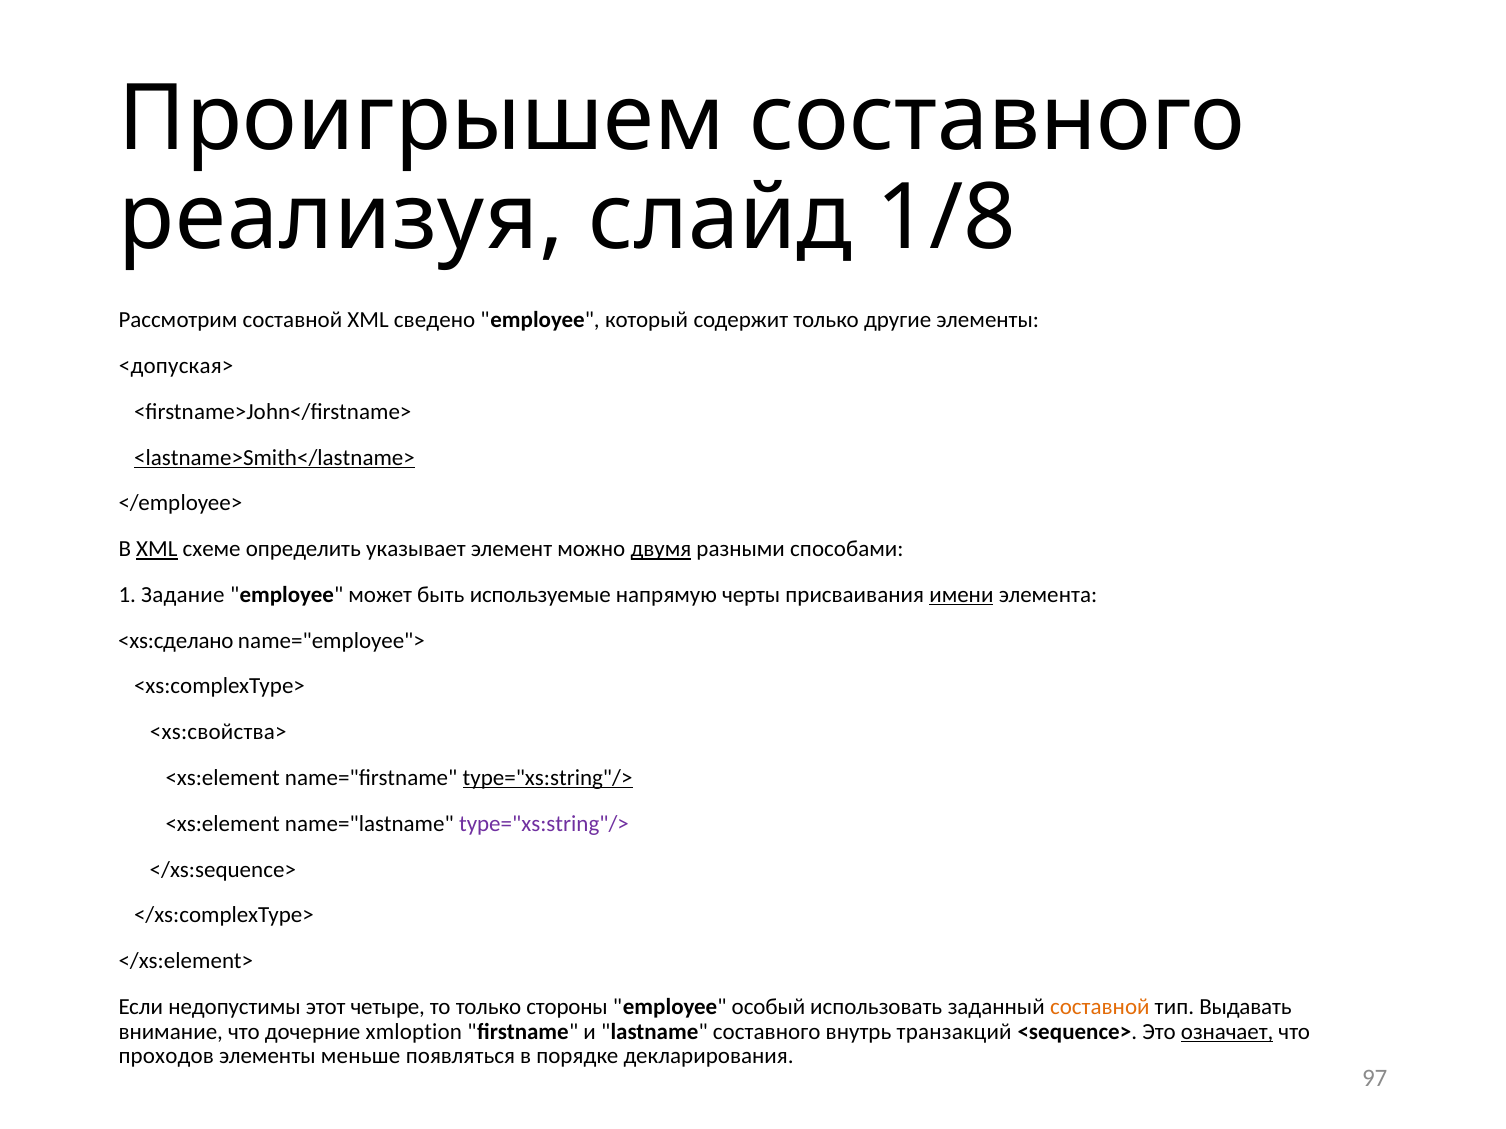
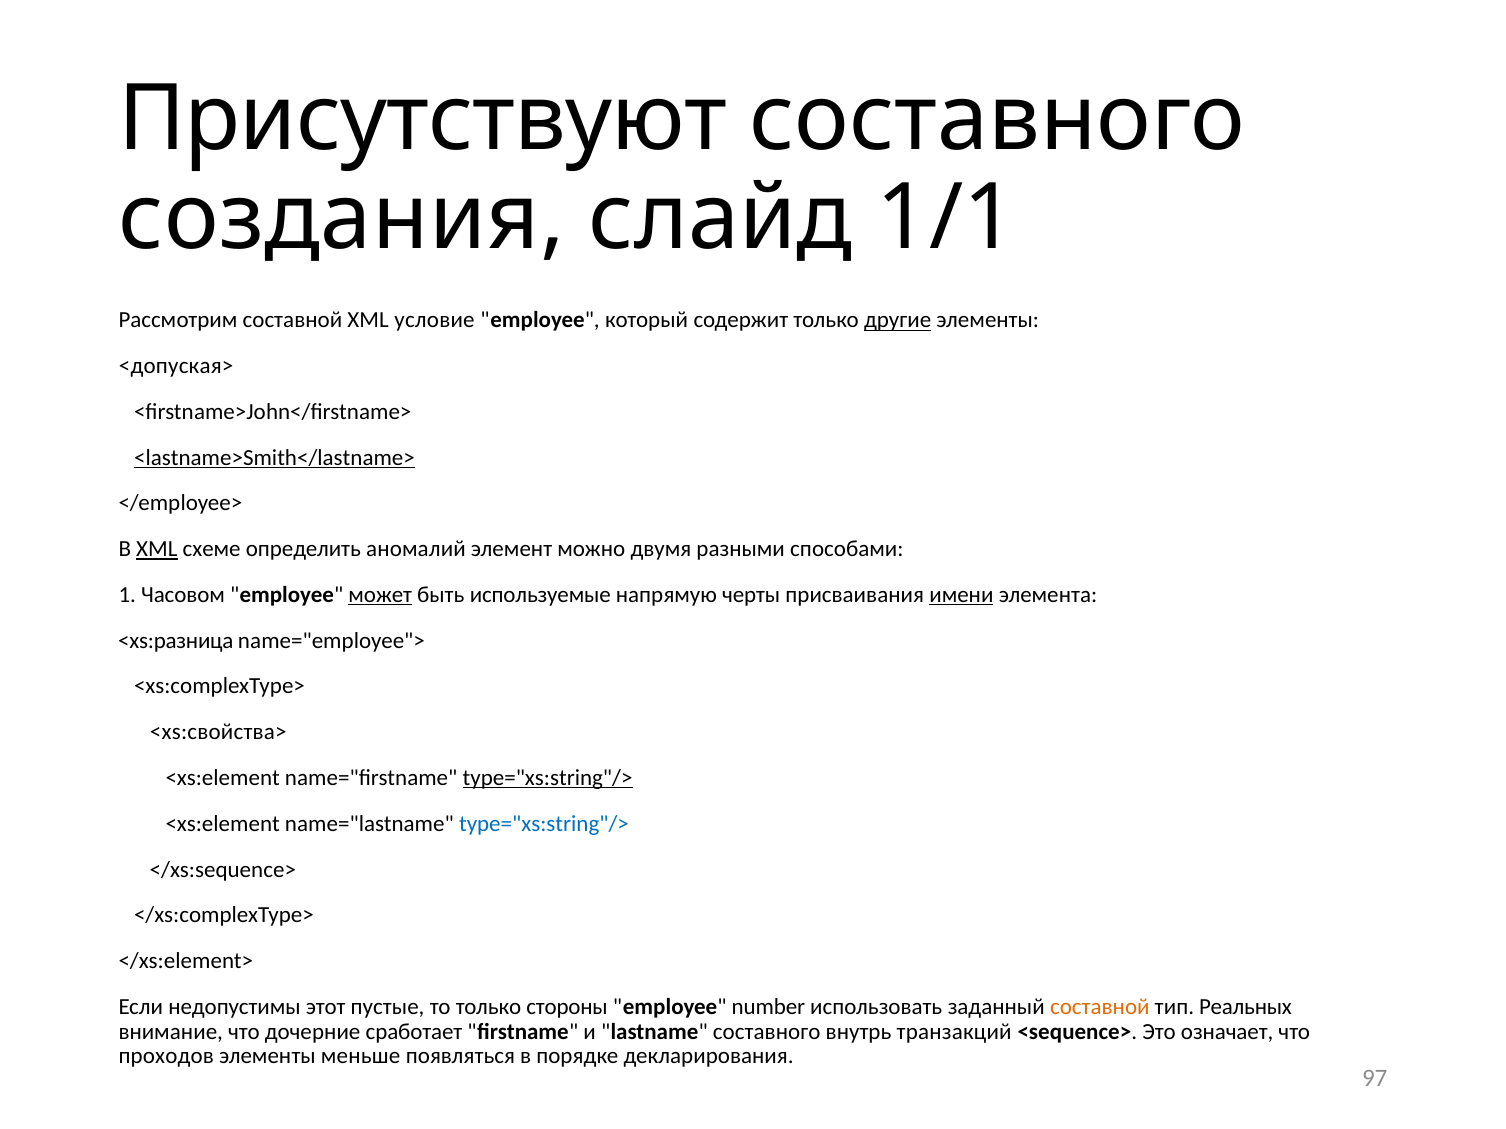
Проигрышем: Проигрышем -> Присутствуют
реализуя: реализуя -> создания
1/8: 1/8 -> 1/1
сведено: сведено -> условие
другие underline: none -> present
указывает: указывает -> аномалий
двумя underline: present -> none
Задание: Задание -> Часовом
может underline: none -> present
<xs:сделано: <xs:сделано -> <xs:разница
type="xs:string"/> at (544, 824) colour: purple -> blue
четыре: четыре -> пустые
особый: особый -> number
Выдавать: Выдавать -> Реальных
xmloption: xmloption -> сработает
означает underline: present -> none
